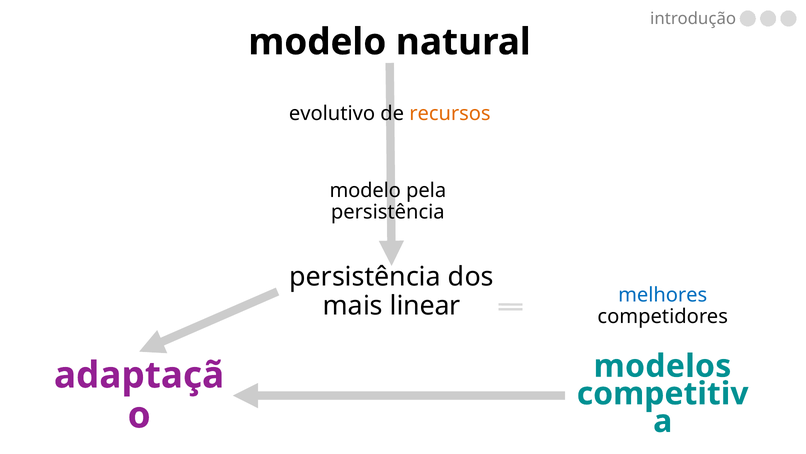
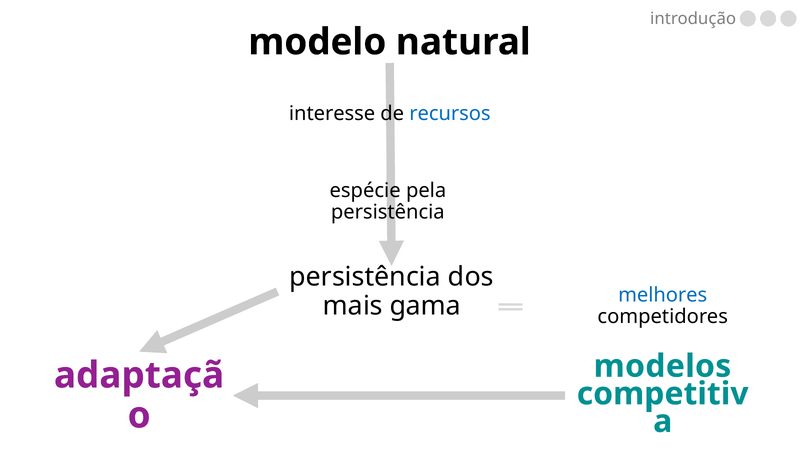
evolutivo: evolutivo -> interesse
recursos colour: orange -> blue
modelo at (365, 190): modelo -> espécie
linear: linear -> gama
